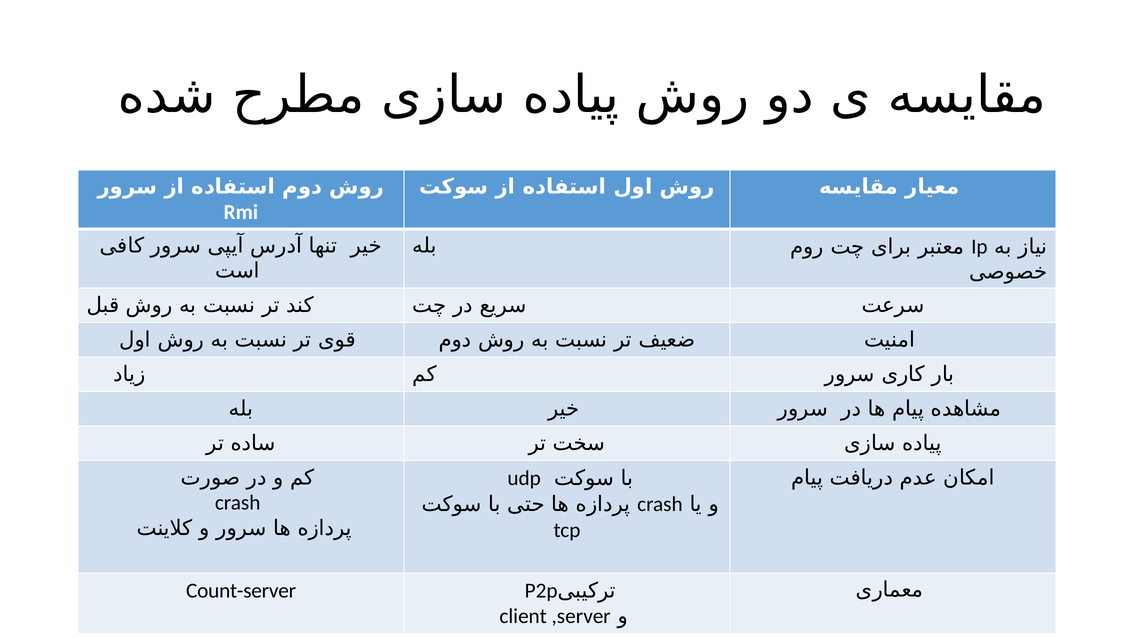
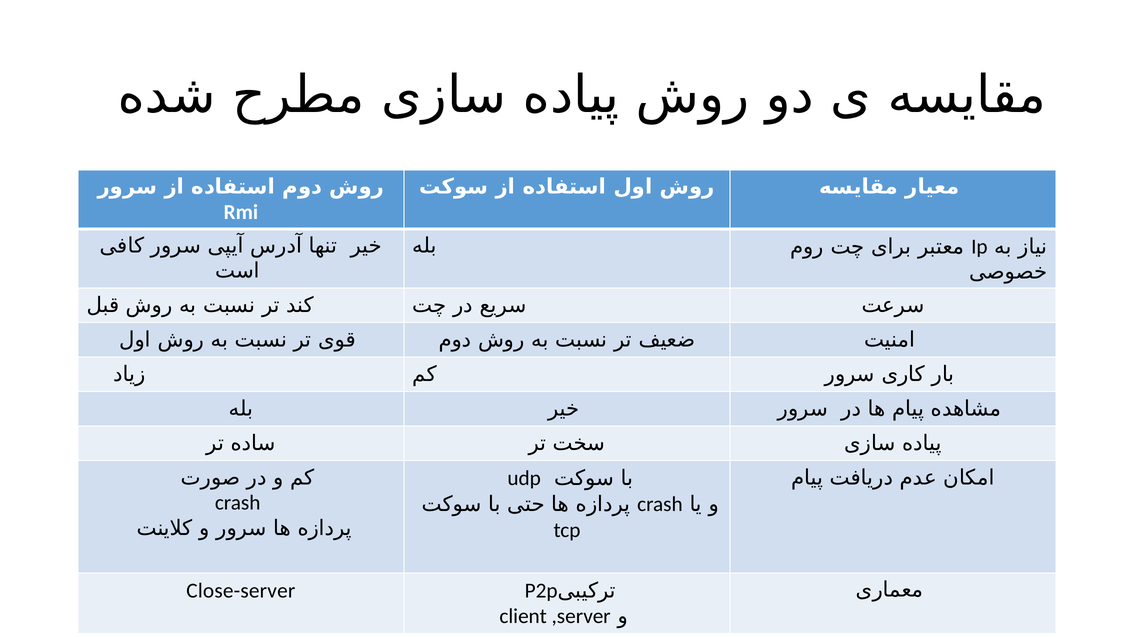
Count-server: Count-server -> Close-server
